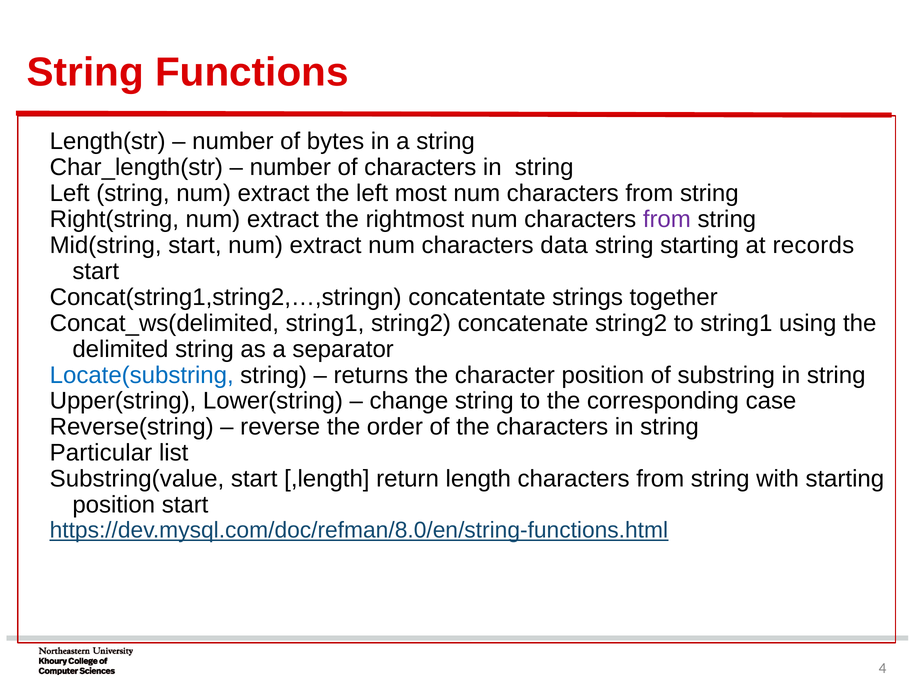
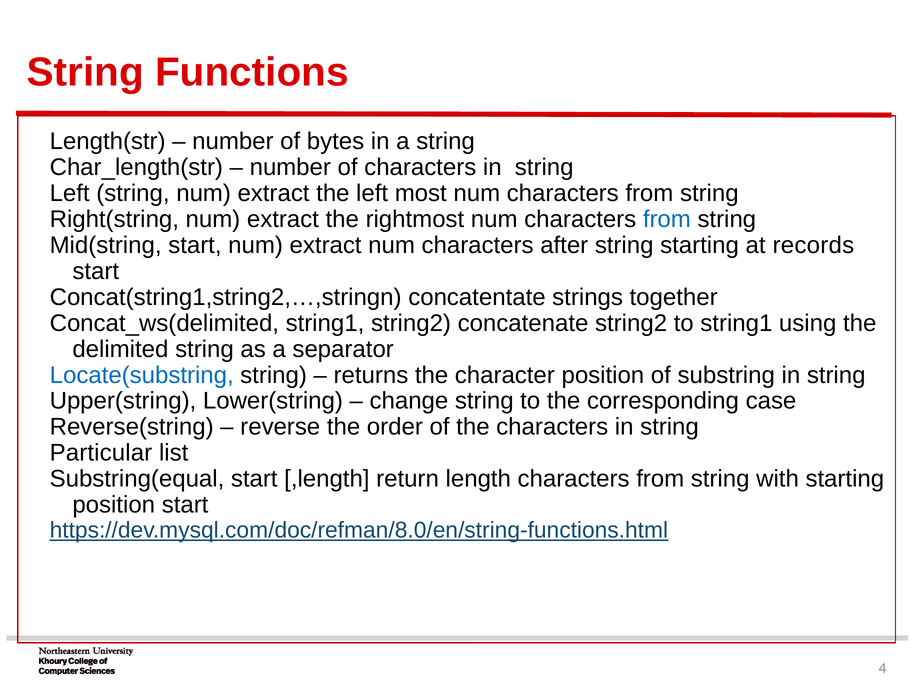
from at (667, 219) colour: purple -> blue
data: data -> after
Substring(value: Substring(value -> Substring(equal
